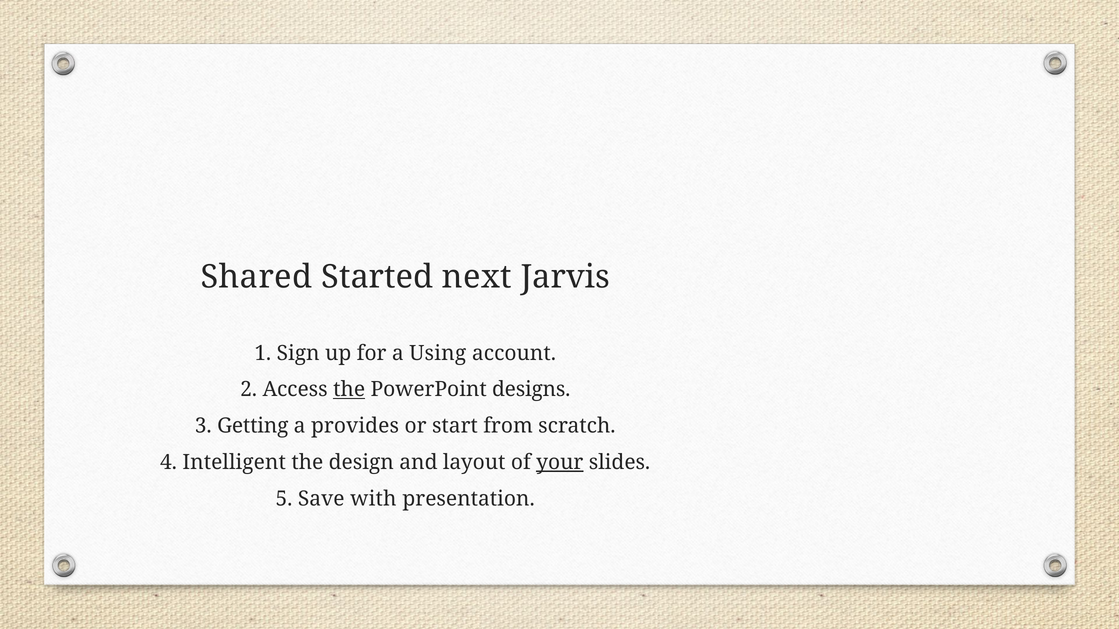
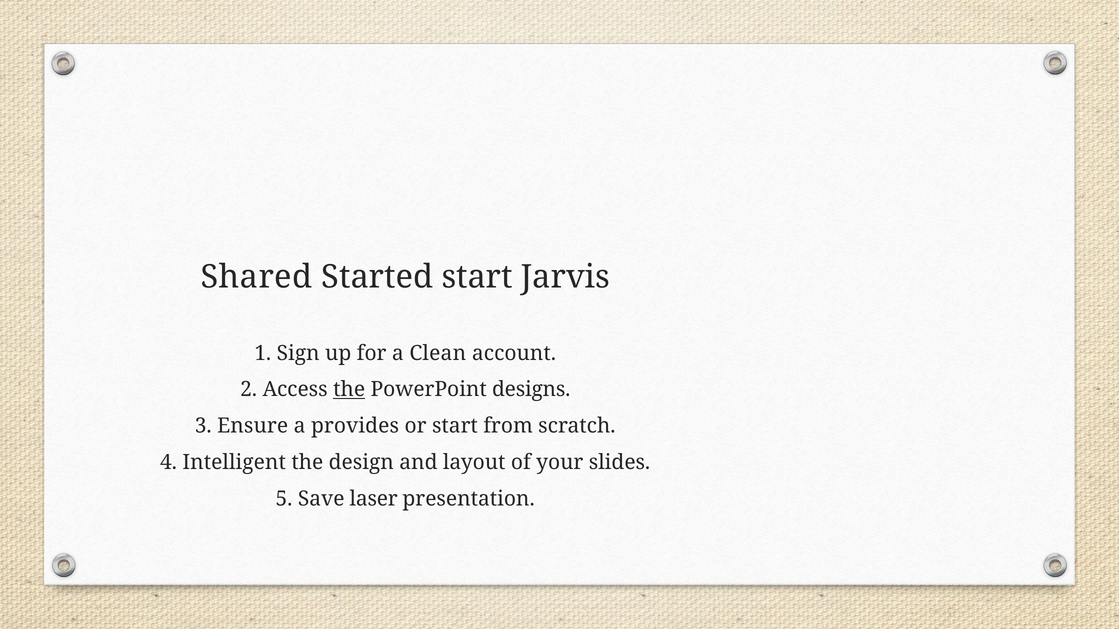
Started next: next -> start
Using: Using -> Clean
Getting: Getting -> Ensure
your underline: present -> none
with: with -> laser
